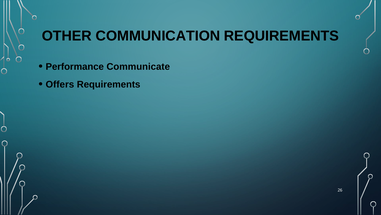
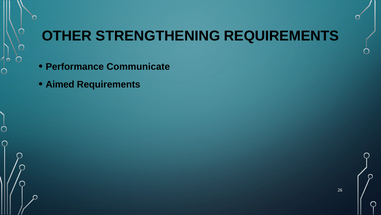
COMMUNICATION: COMMUNICATION -> STRENGTHENING
Offers: Offers -> Aimed
